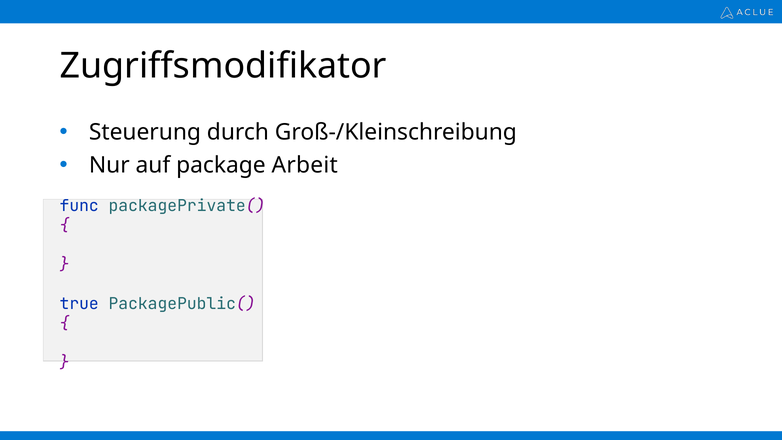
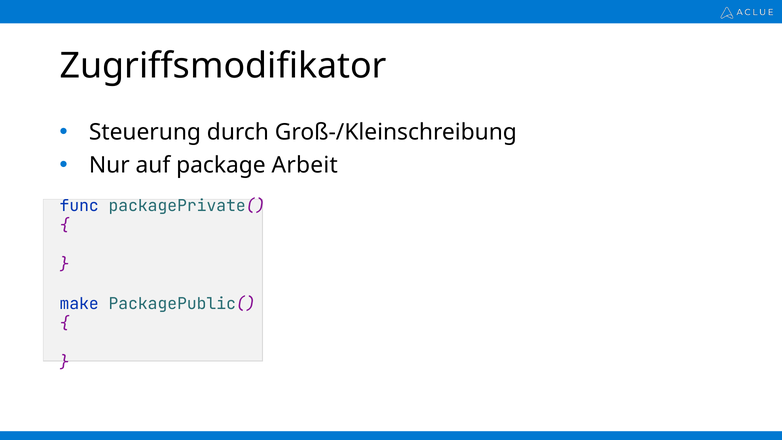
true: true -> make
